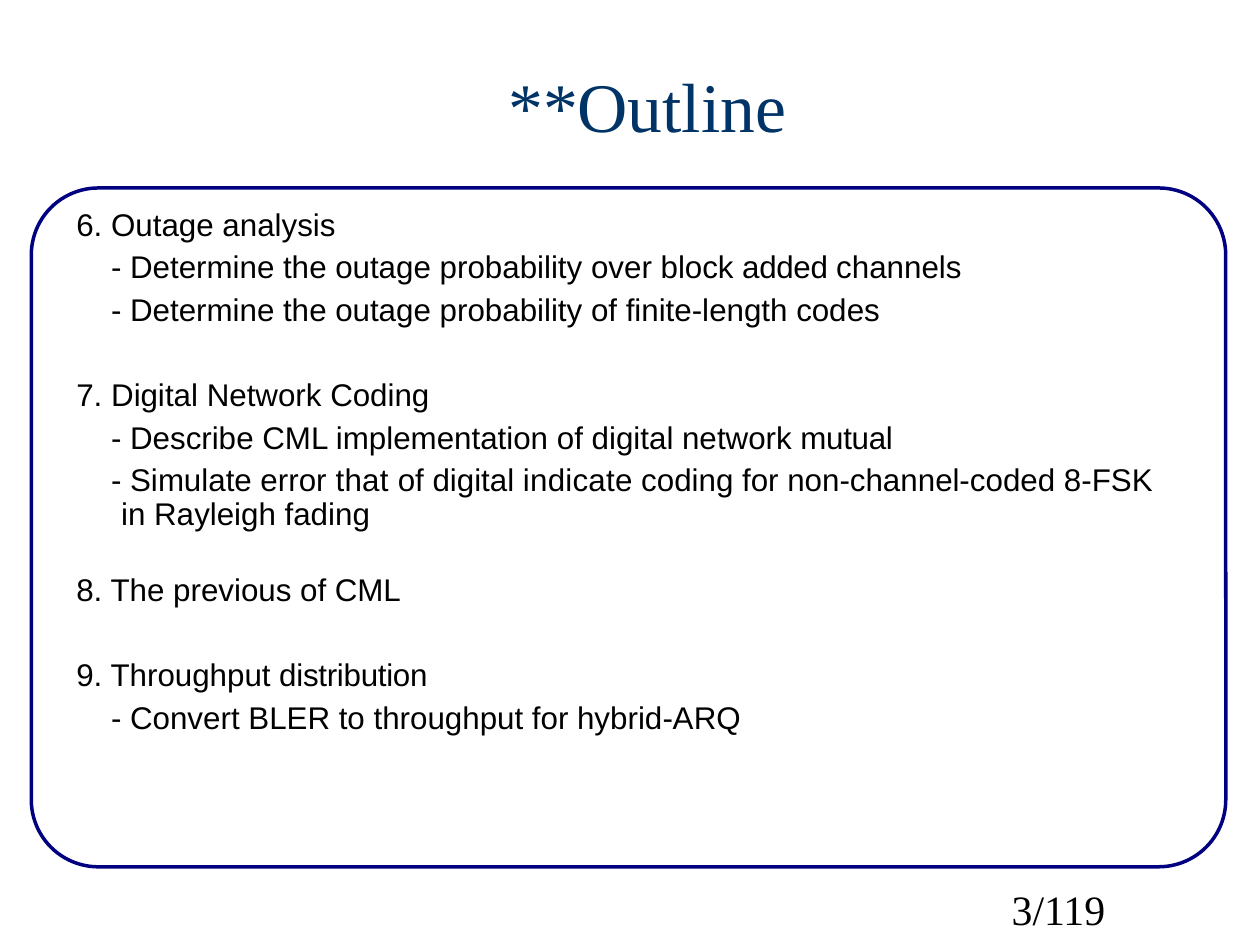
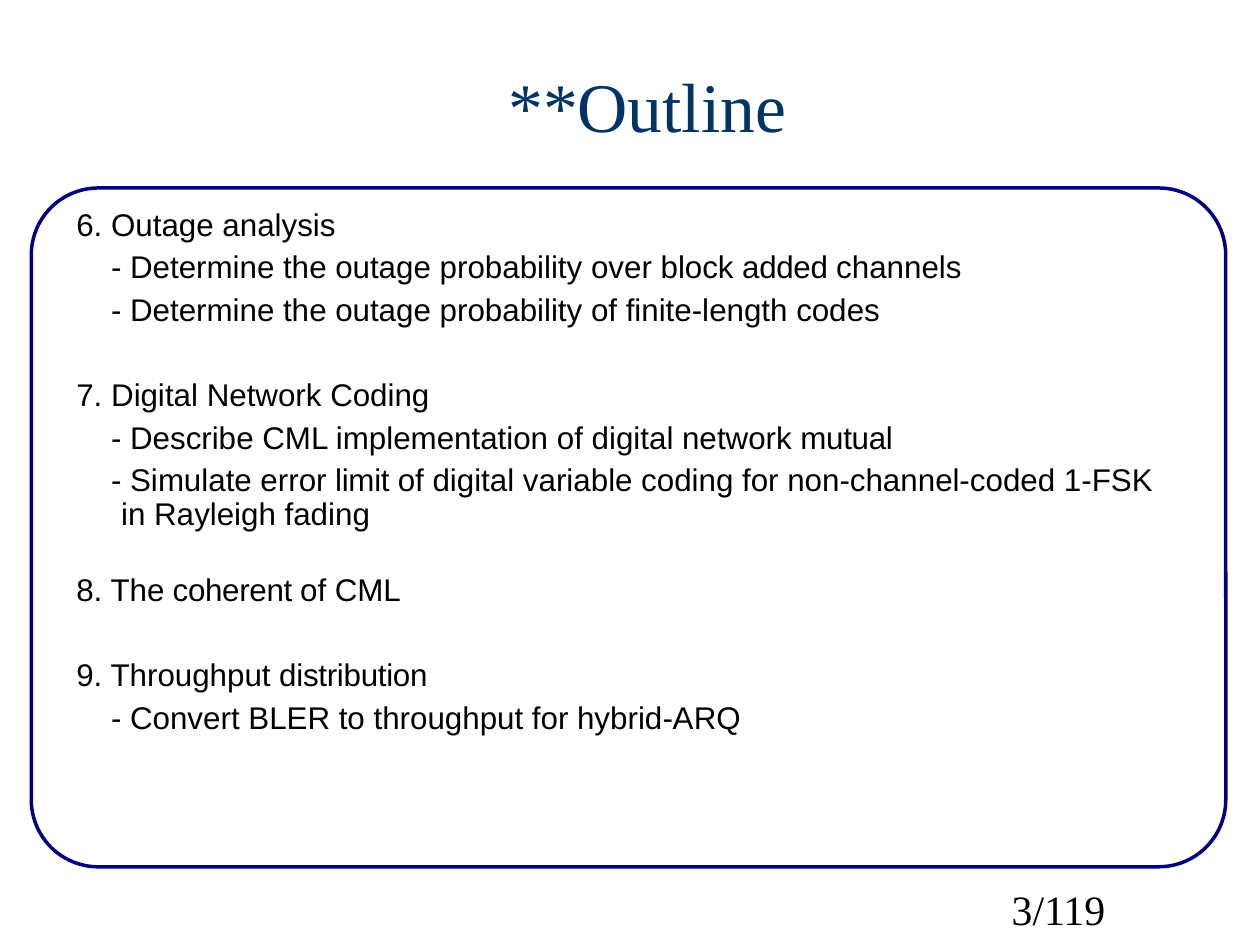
that: that -> limit
indicate: indicate -> variable
8-FSK: 8-FSK -> 1-FSK
previous: previous -> coherent
